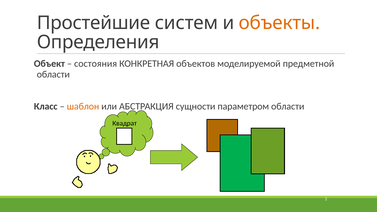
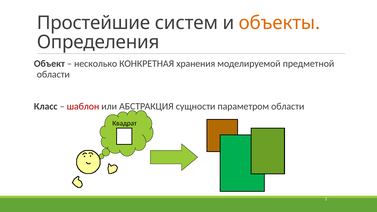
состояния: состояния -> несколько
объектов: объектов -> хранения
шаблон colour: orange -> red
